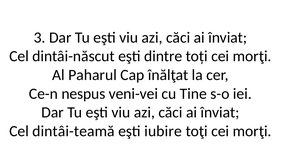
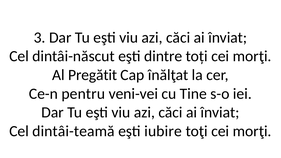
Paharul: Paharul -> Pregătit
nespus: nespus -> pentru
